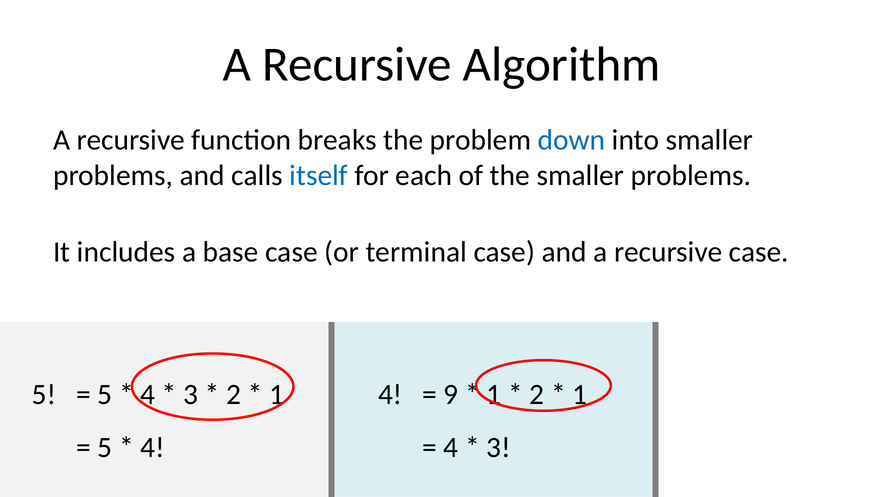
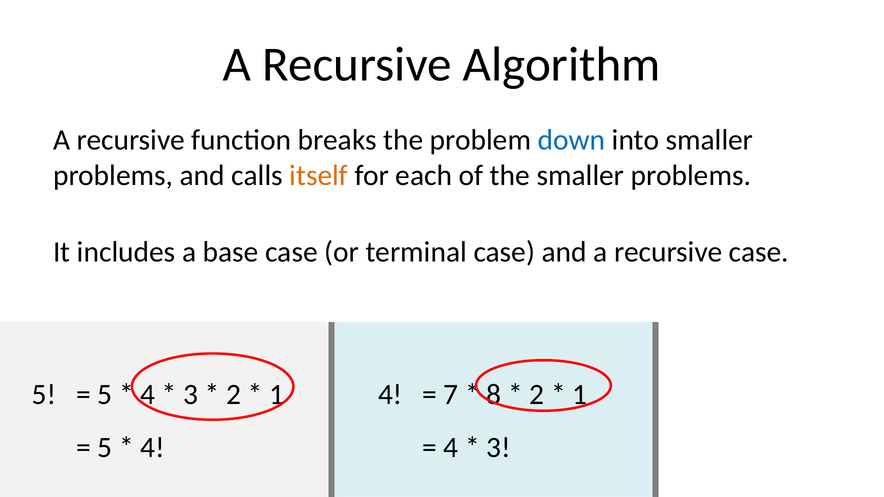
itself colour: blue -> orange
9: 9 -> 7
1 at (494, 395): 1 -> 8
